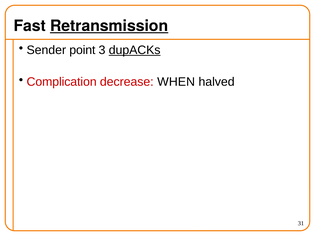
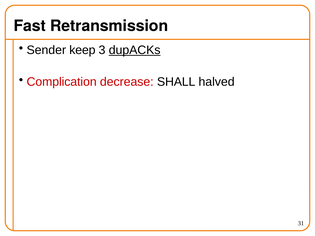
Retransmission underline: present -> none
point: point -> keep
WHEN: WHEN -> SHALL
